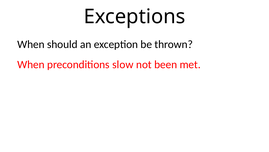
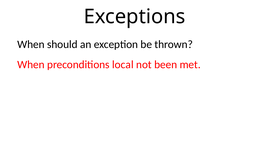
slow: slow -> local
